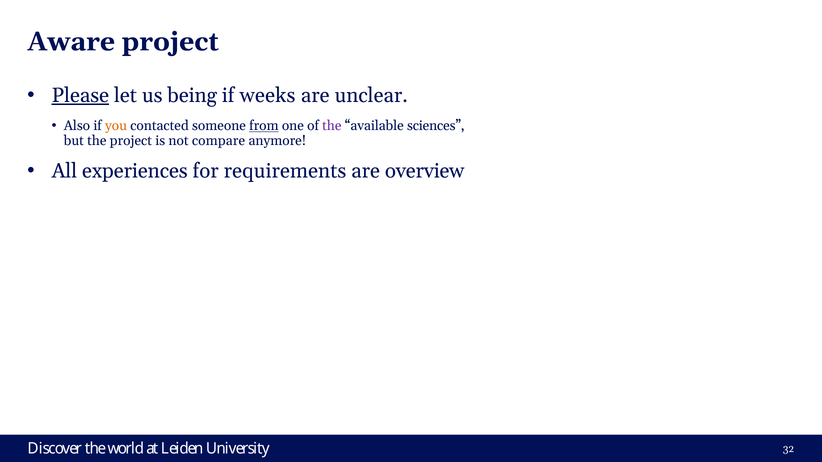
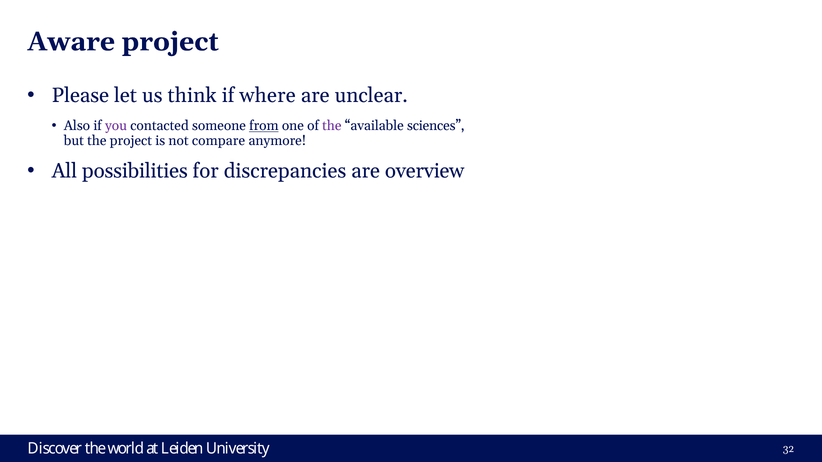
Please underline: present -> none
being: being -> think
weeks: weeks -> where
you colour: orange -> purple
experiences: experiences -> possibilities
requirements: requirements -> discrepancies
